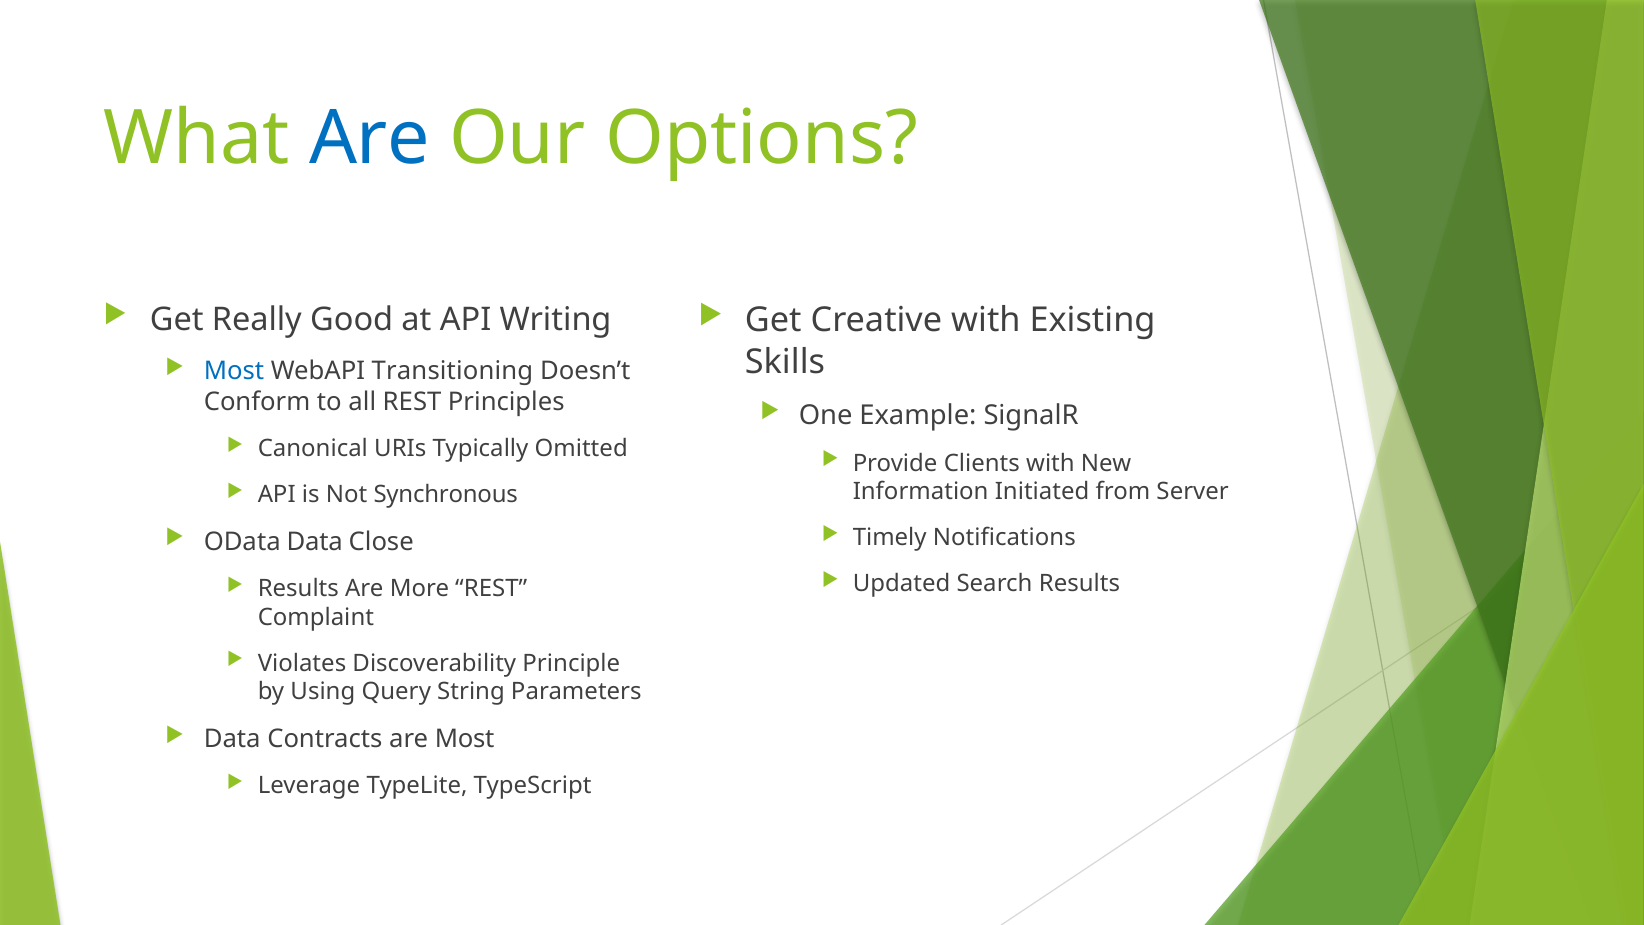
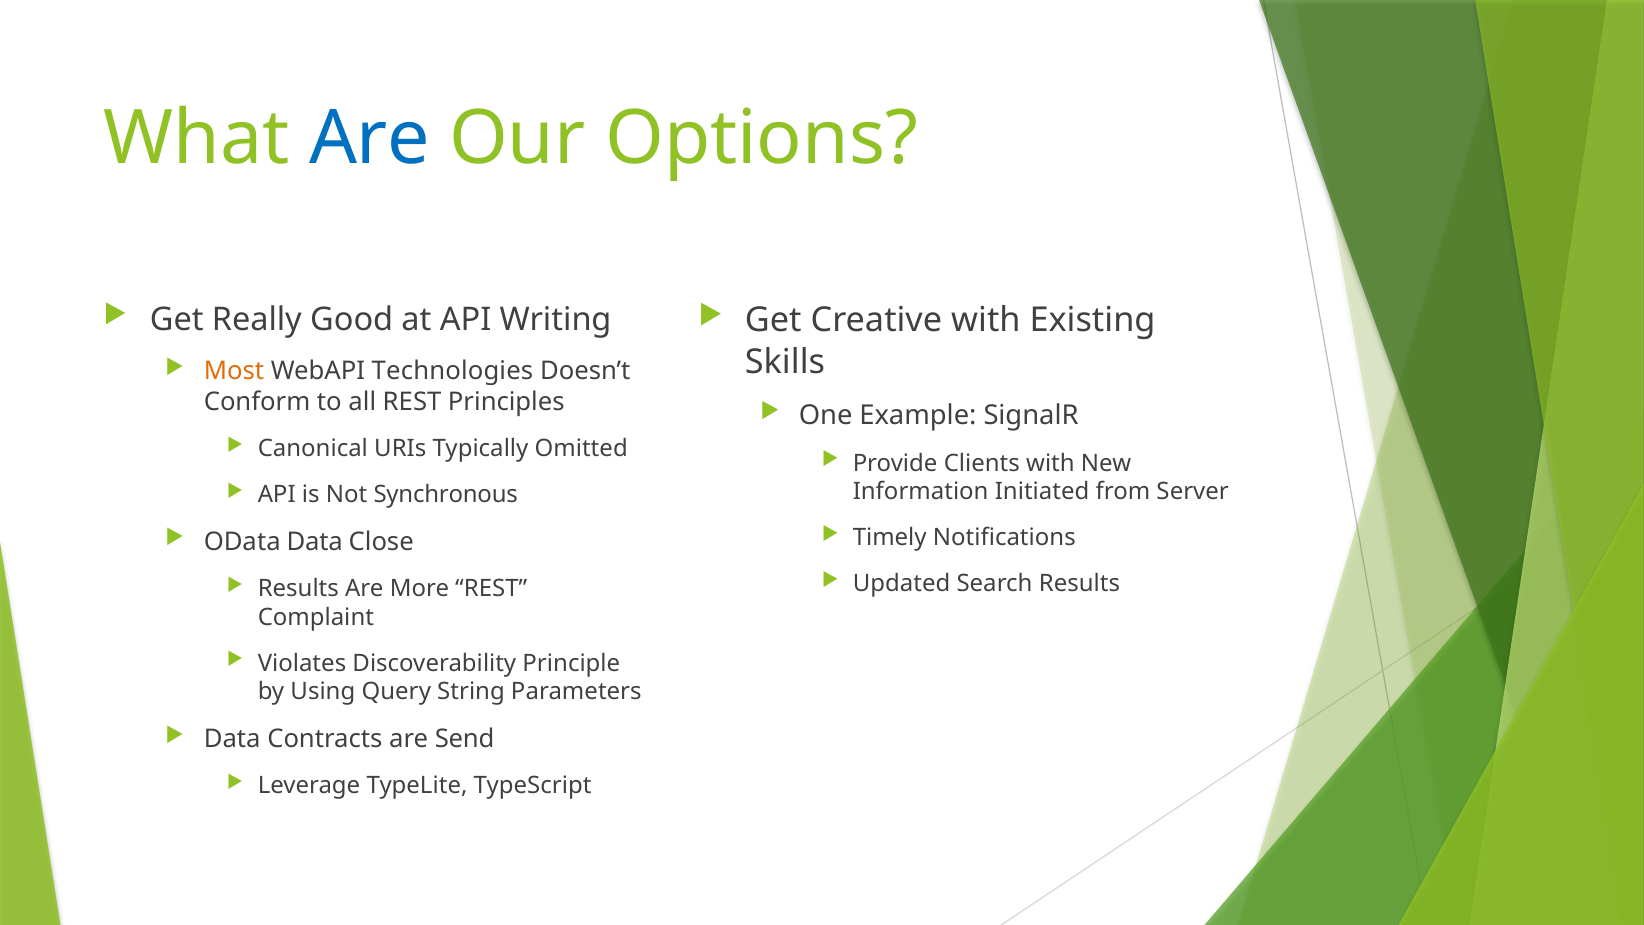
Most at (234, 371) colour: blue -> orange
Transitioning: Transitioning -> Technologies
are Most: Most -> Send
